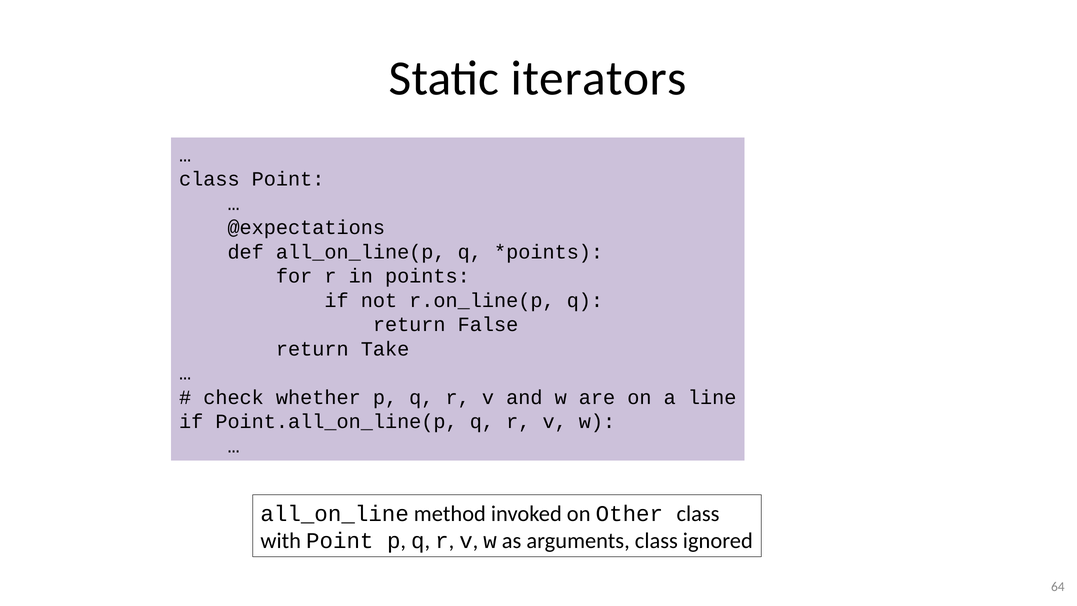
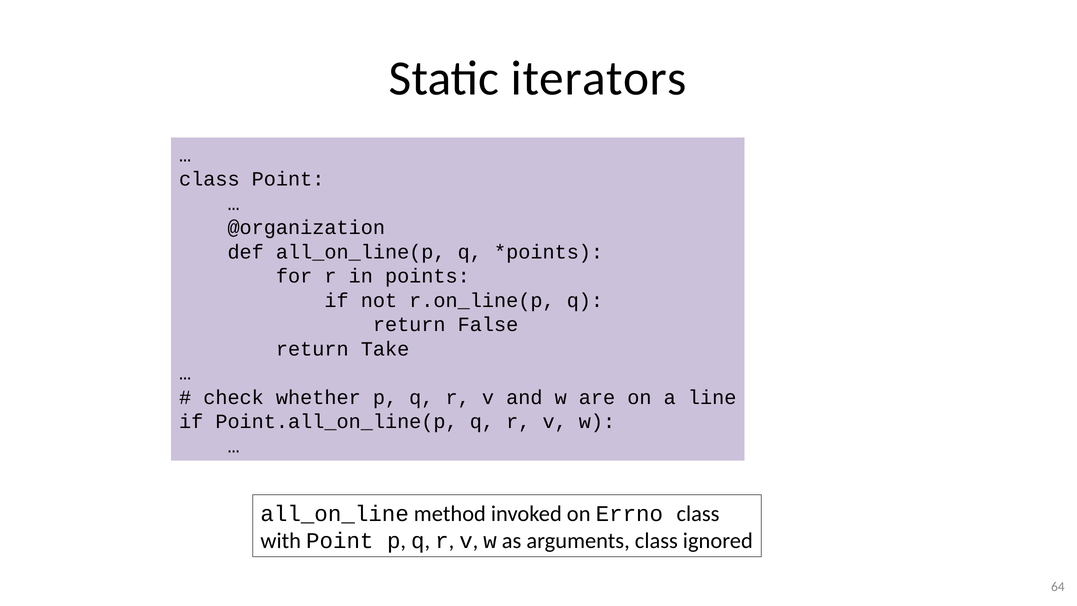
@expectations: @expectations -> @organization
Other: Other -> Errno
